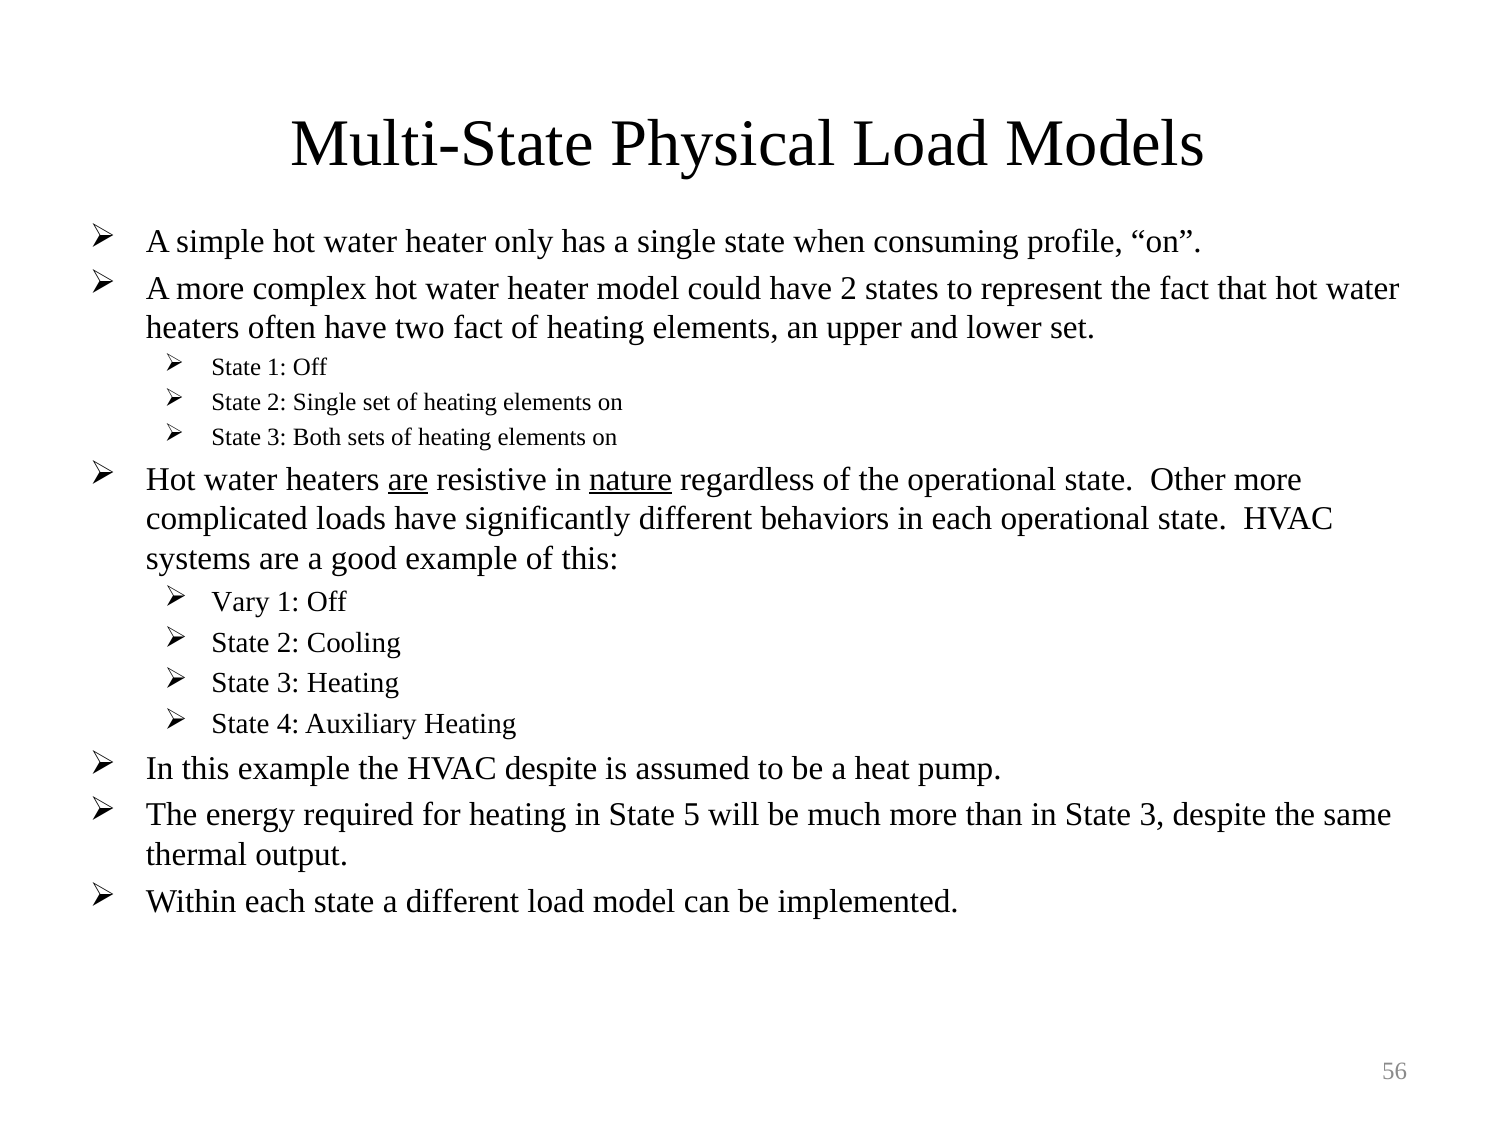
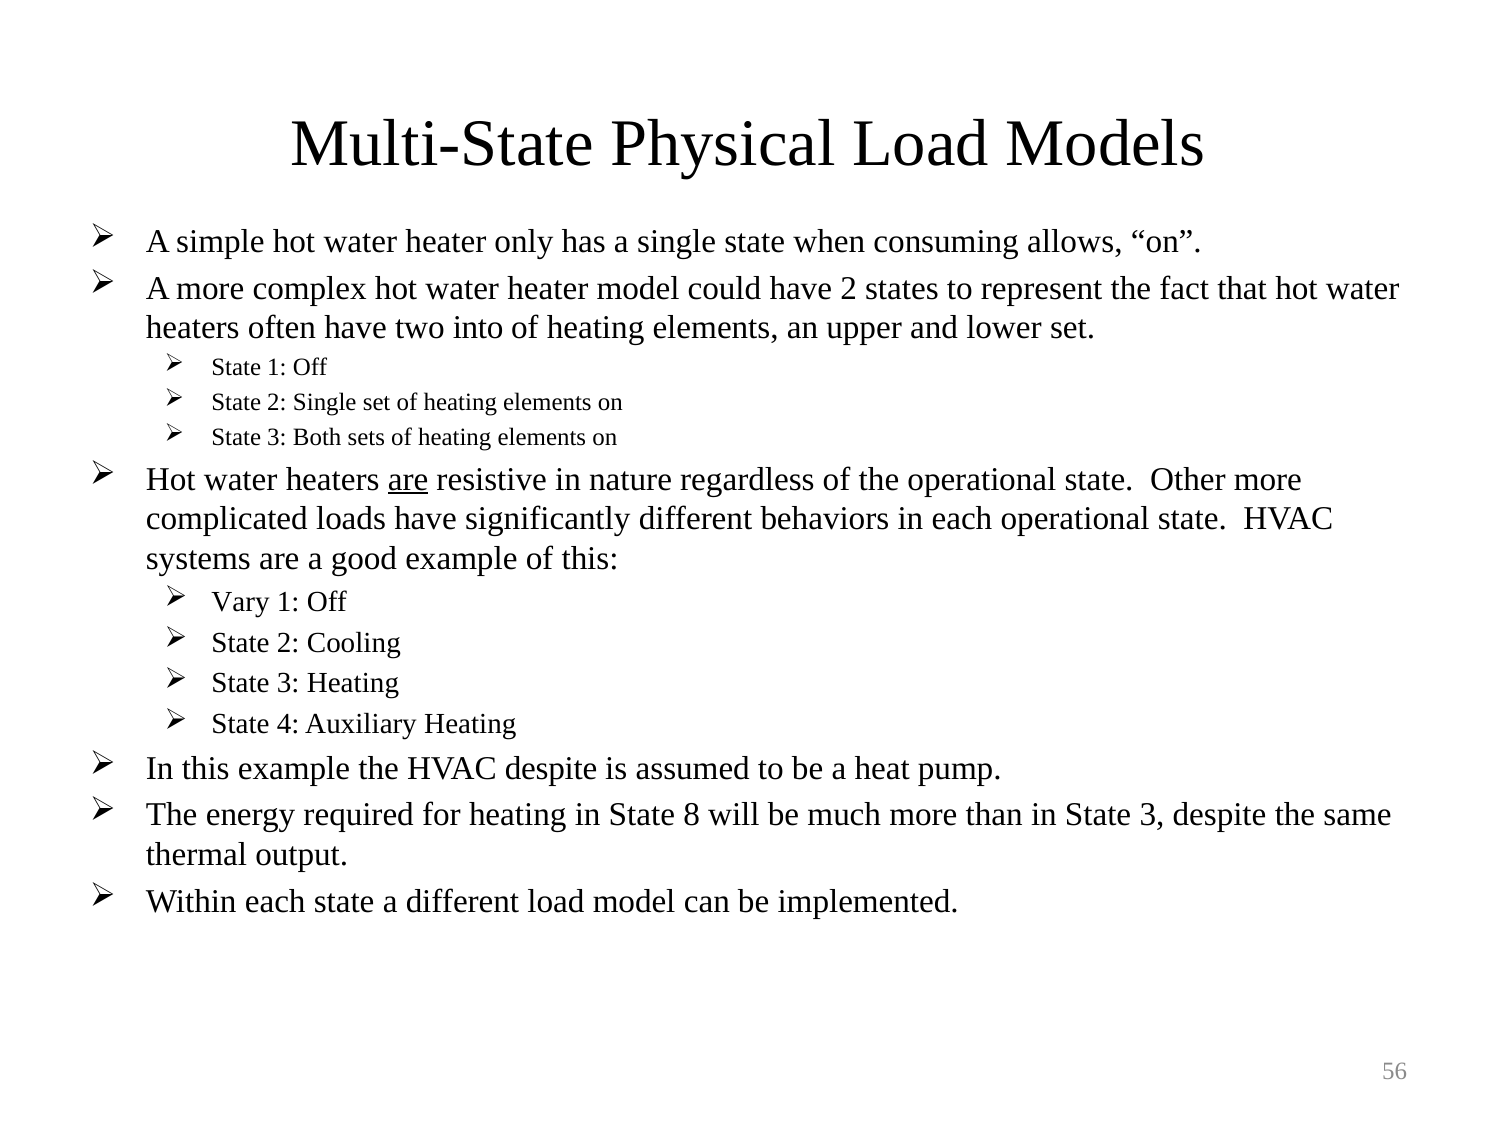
profile: profile -> allows
two fact: fact -> into
nature underline: present -> none
5: 5 -> 8
